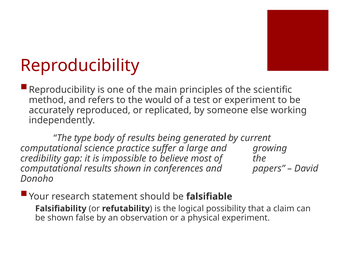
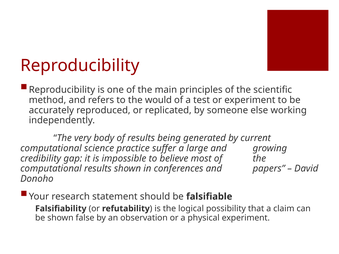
type: type -> very
